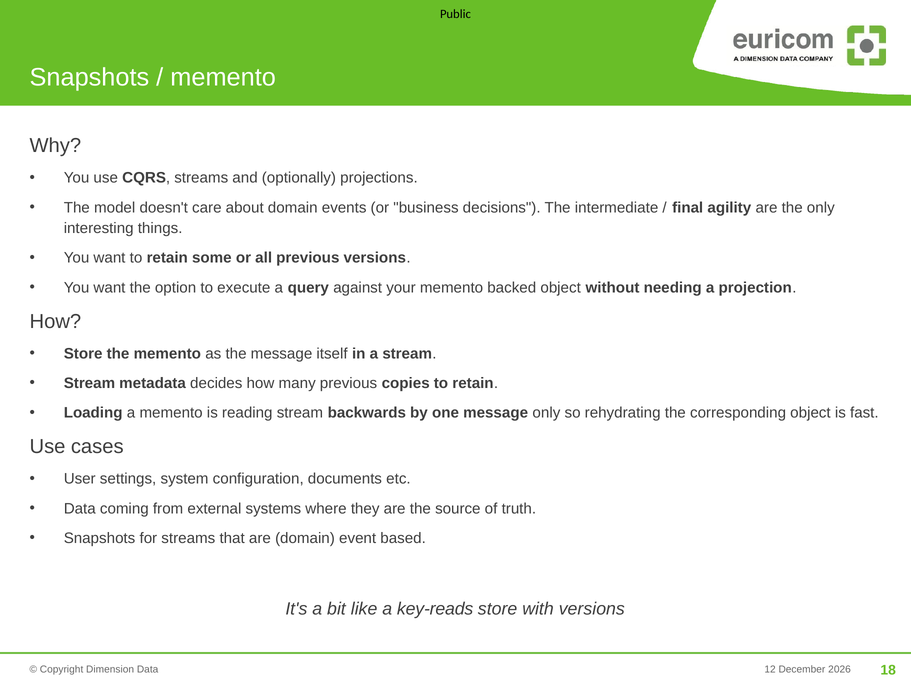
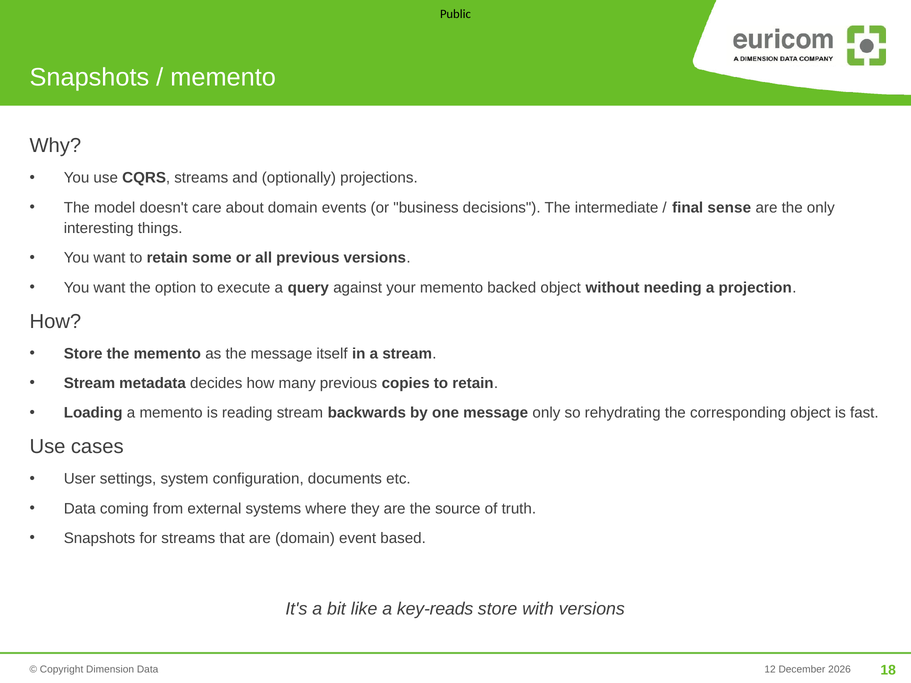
agility: agility -> sense
